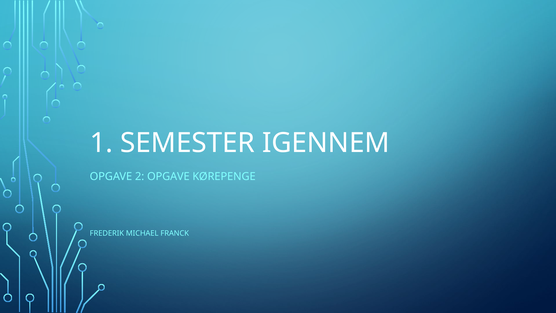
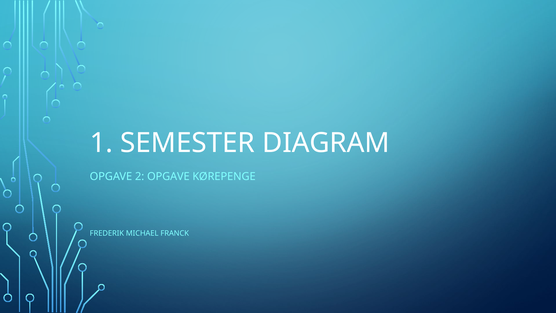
IGENNEM: IGENNEM -> DIAGRAM
